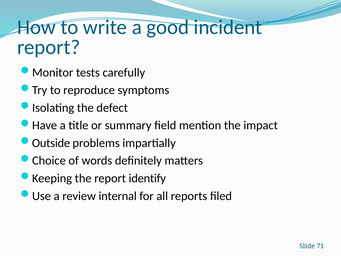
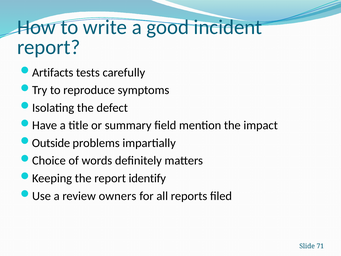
Monitor: Monitor -> Artifacts
internal: internal -> owners
